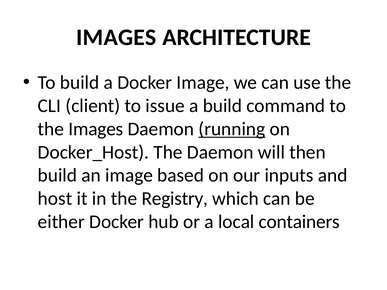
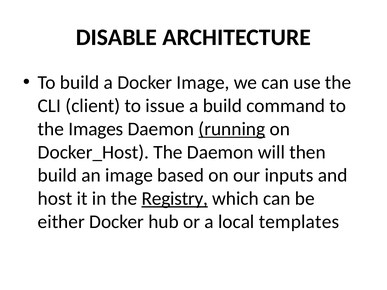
IMAGES at (116, 37): IMAGES -> DISABLE
Registry underline: none -> present
containers: containers -> templates
